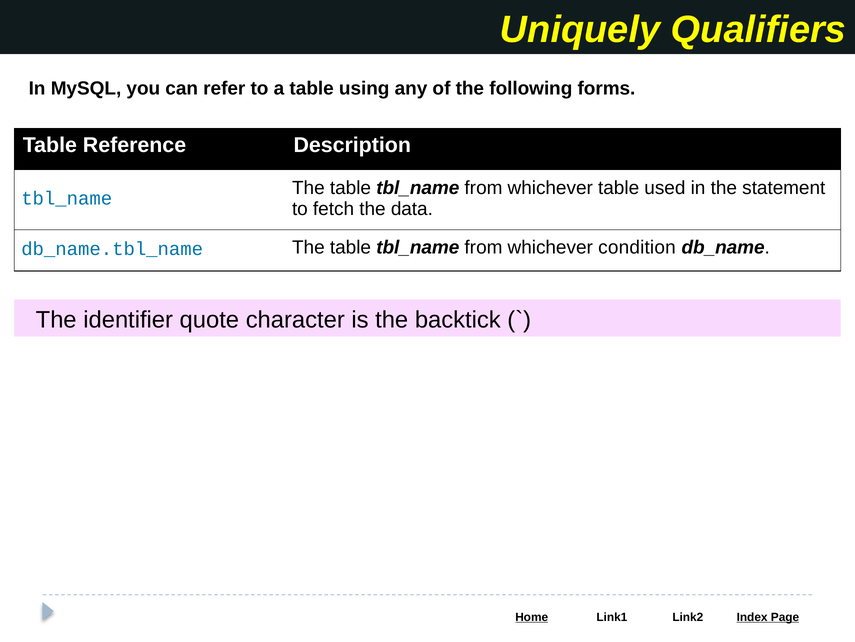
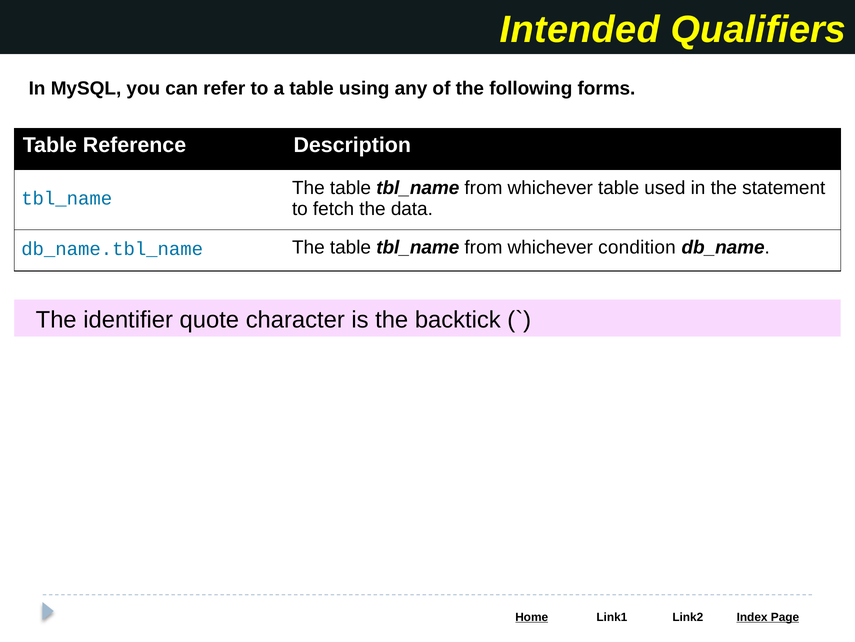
Uniquely: Uniquely -> Intended
